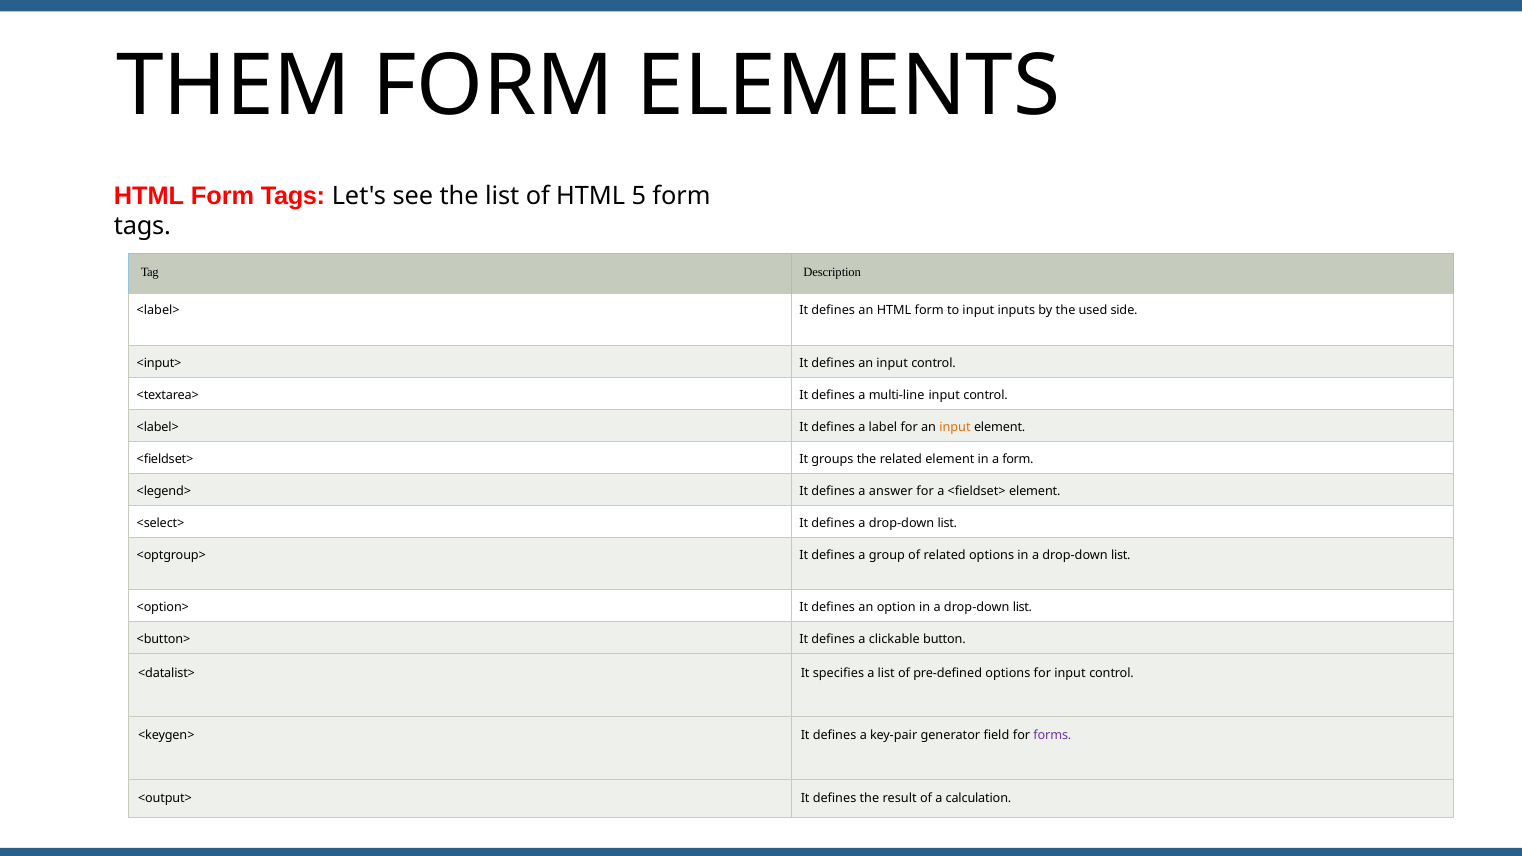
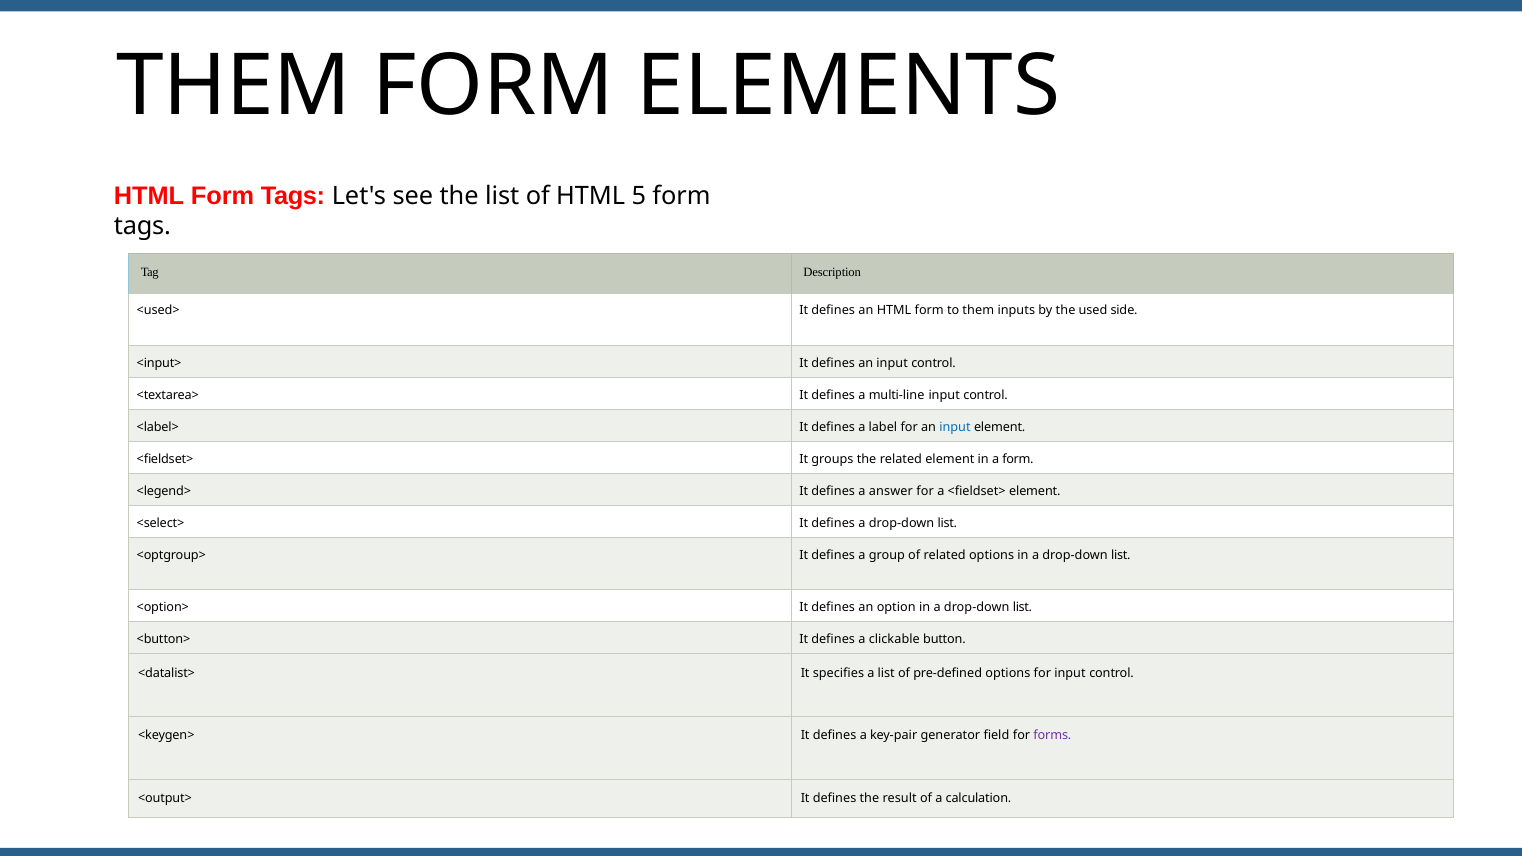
<label> at (158, 311): <label> -> <used>
to input: input -> them
input at (955, 427) colour: orange -> blue
